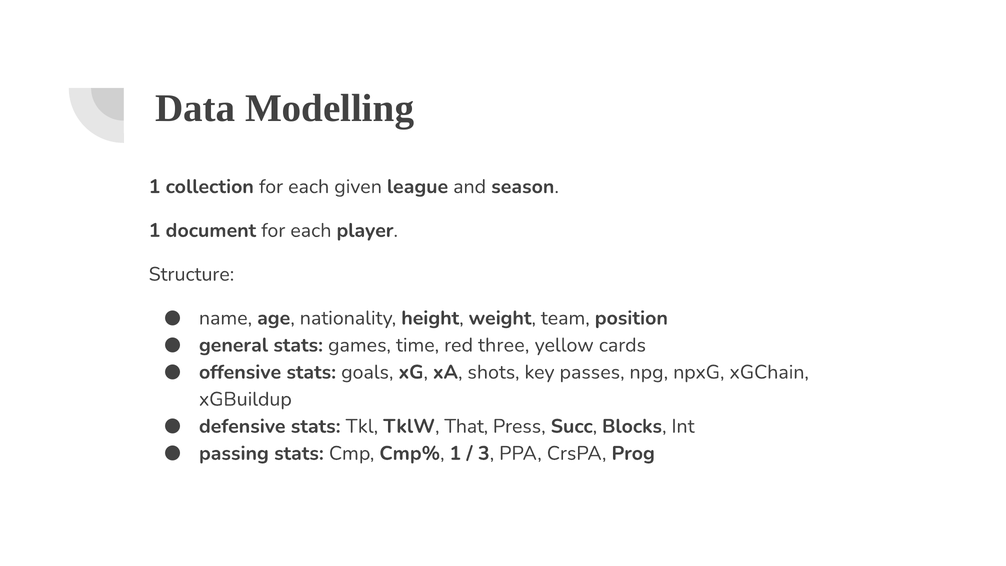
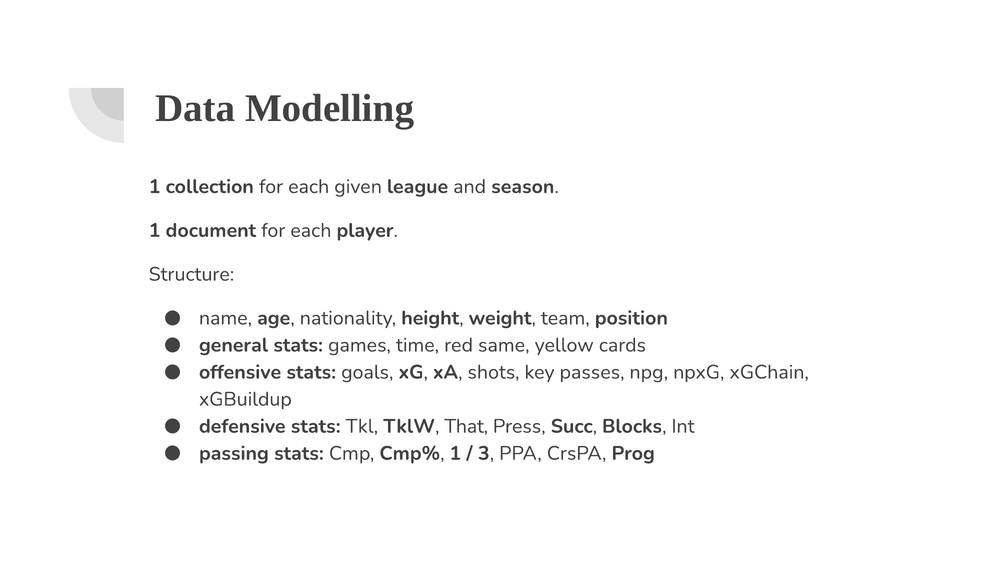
three: three -> same
